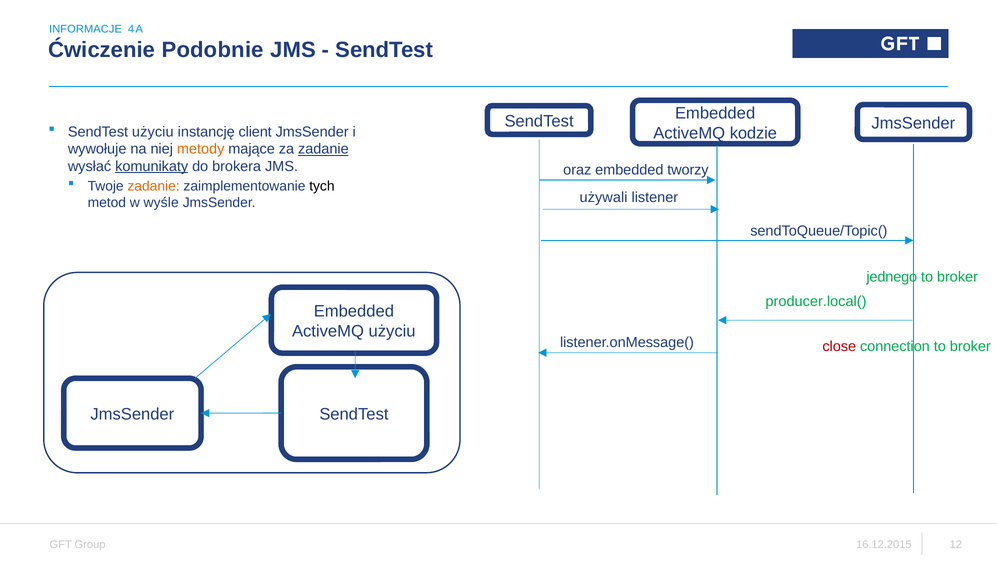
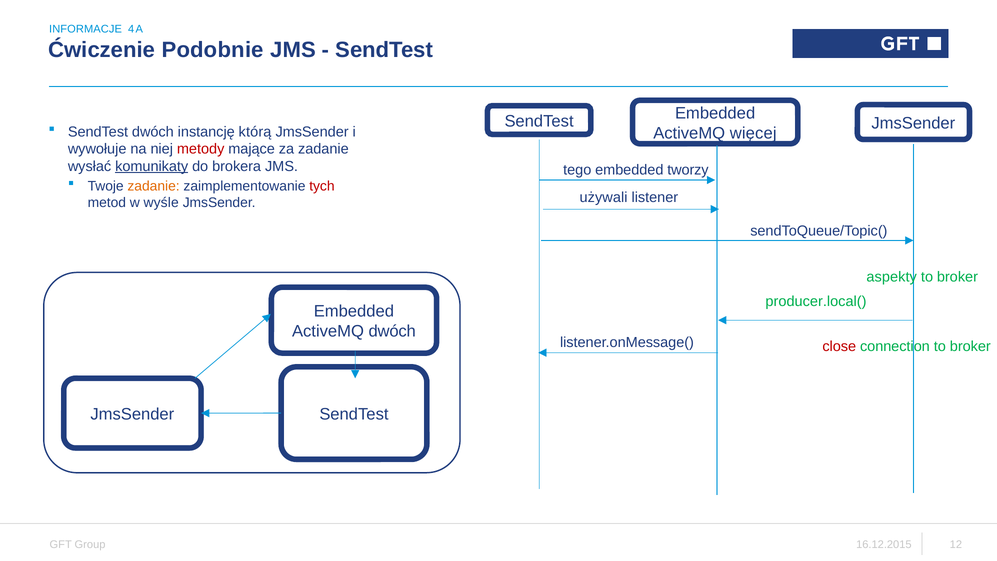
SendTest użyciu: użyciu -> dwóch
client: client -> którą
kodzie: kodzie -> więcej
metody colour: orange -> red
zadanie at (323, 149) underline: present -> none
oraz: oraz -> tego
tych colour: black -> red
jednego: jednego -> aspekty
ActiveMQ użyciu: użyciu -> dwóch
